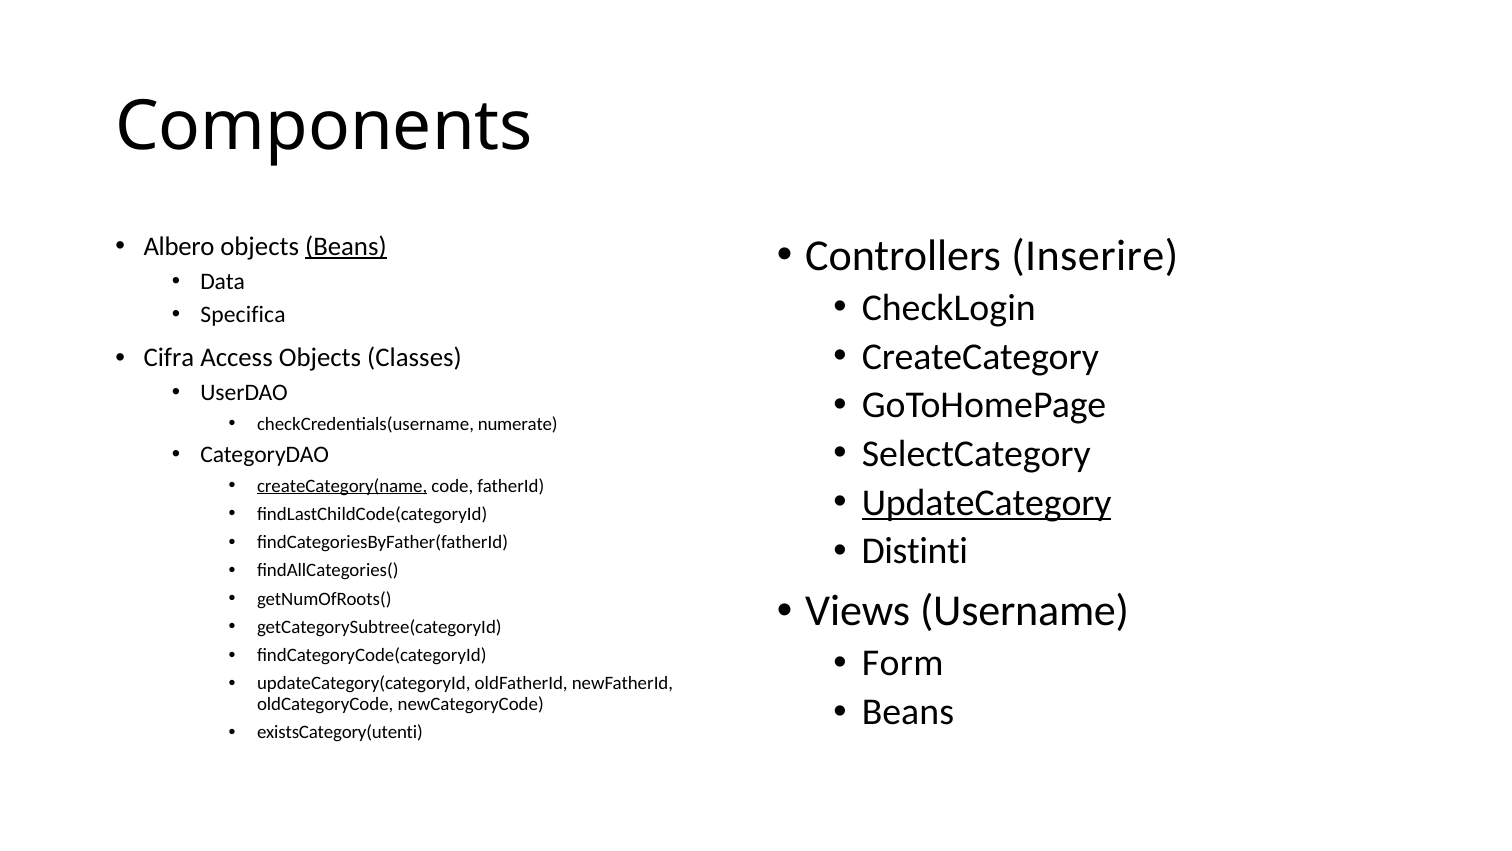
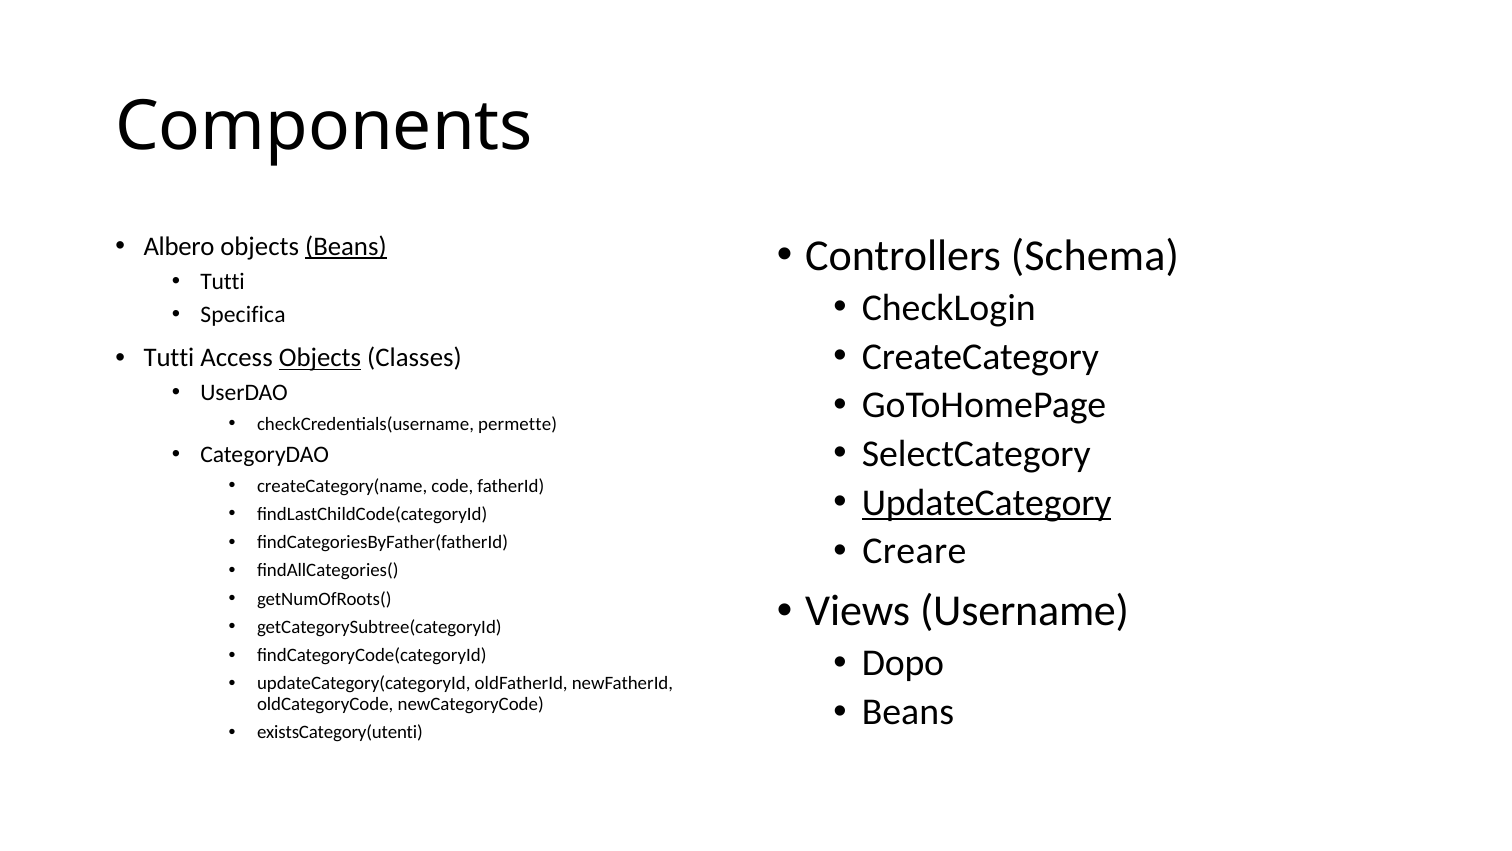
Inserire: Inserire -> Schema
Data at (223, 281): Data -> Tutti
Cifra at (169, 358): Cifra -> Tutti
Objects at (320, 358) underline: none -> present
numerate: numerate -> permette
createCategory(name underline: present -> none
Distinti: Distinti -> Creare
Form: Form -> Dopo
